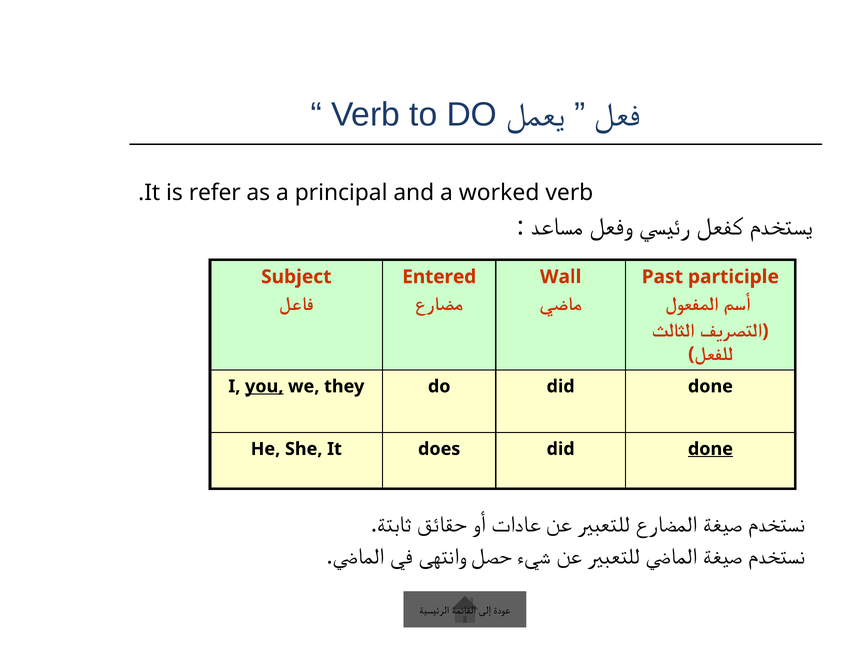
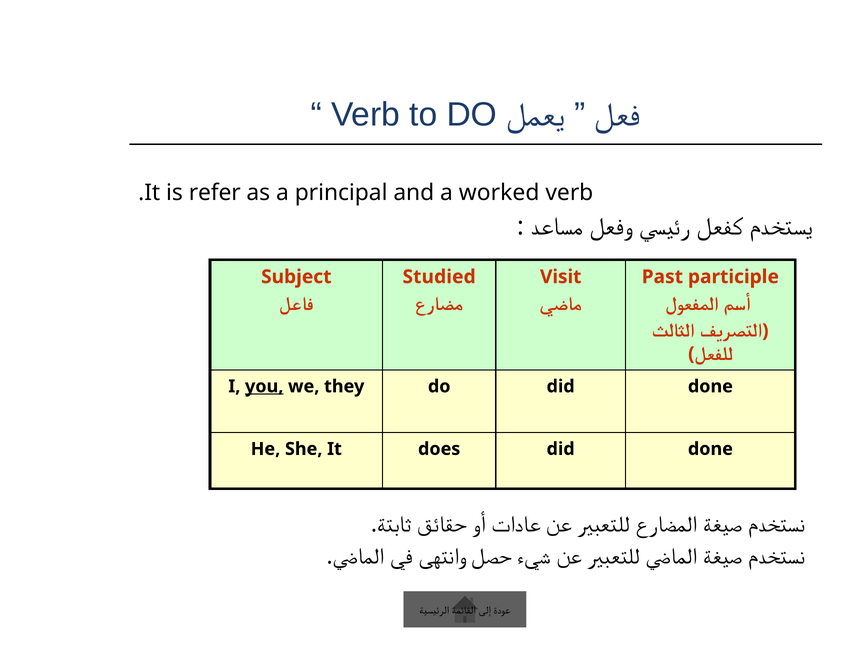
Entered: Entered -> Studied
Wall: Wall -> Visit
done at (710, 449) underline: present -> none
